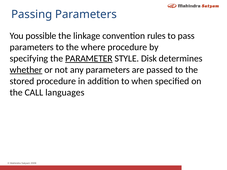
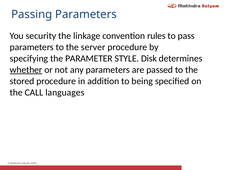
possible: possible -> security
where: where -> server
PARAMETER underline: present -> none
when: when -> being
